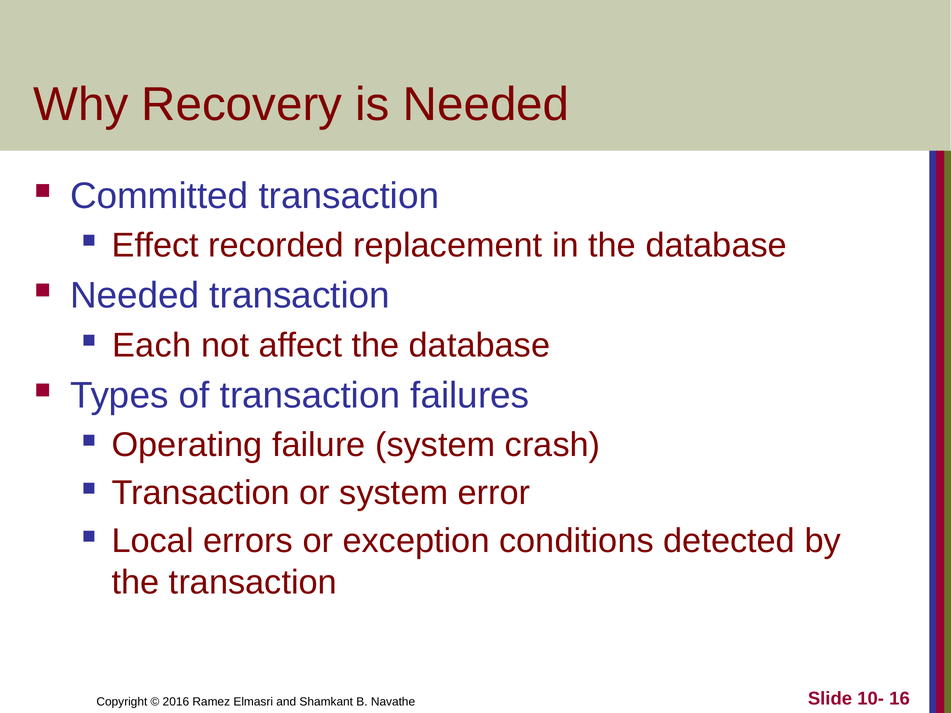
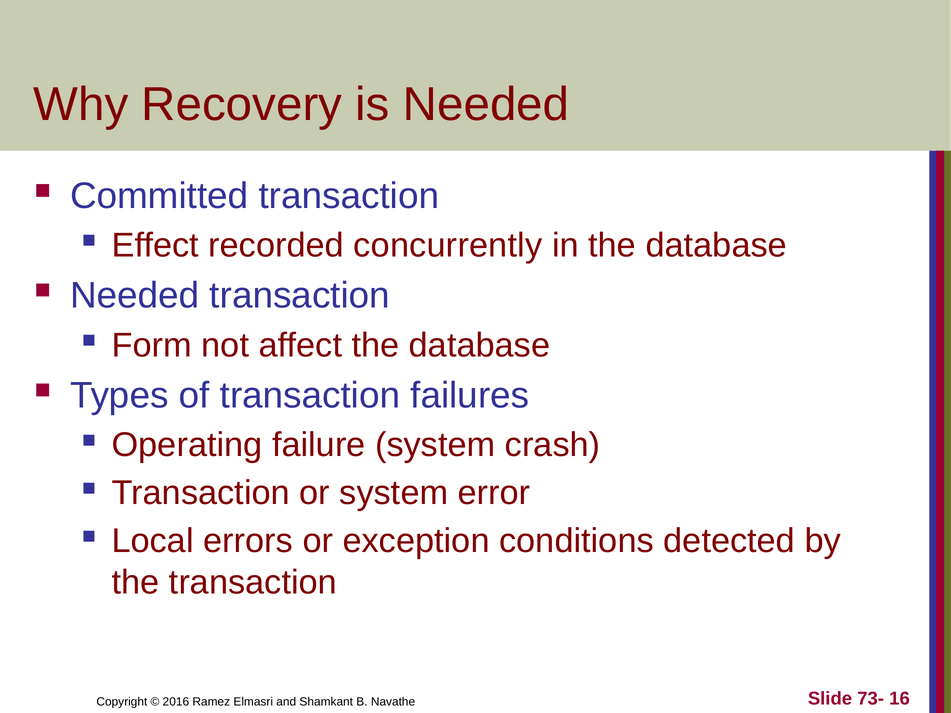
replacement: replacement -> concurrently
Each: Each -> Form
10-: 10- -> 73-
